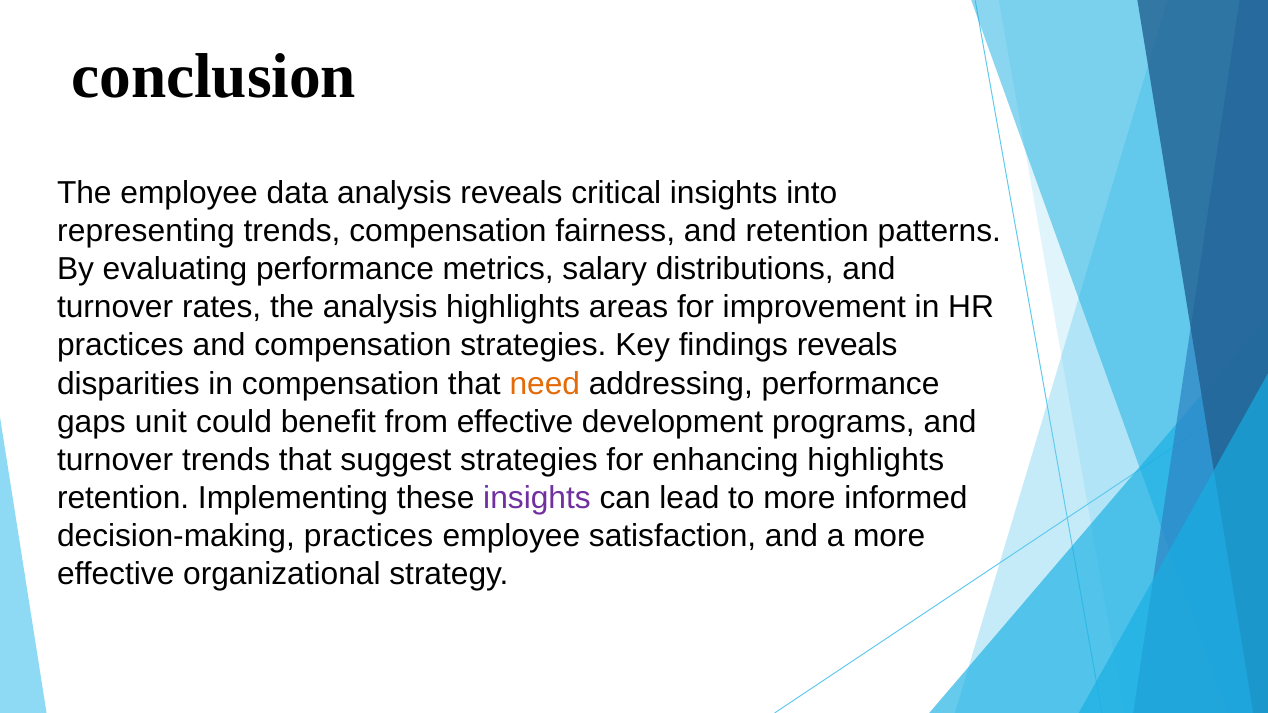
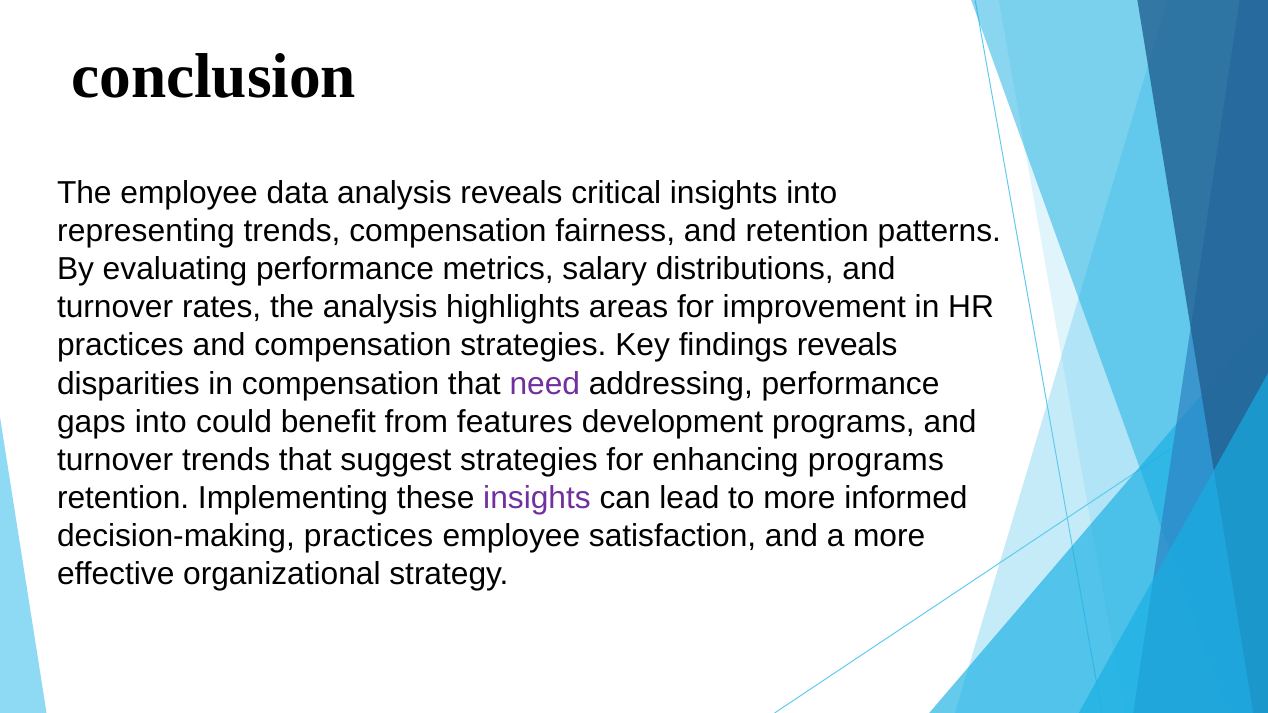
need colour: orange -> purple
gaps unit: unit -> into
from effective: effective -> features
enhancing highlights: highlights -> programs
